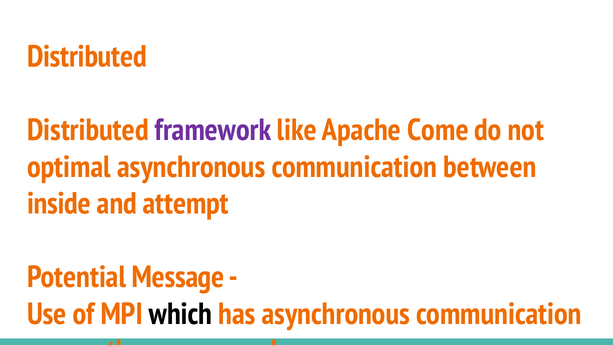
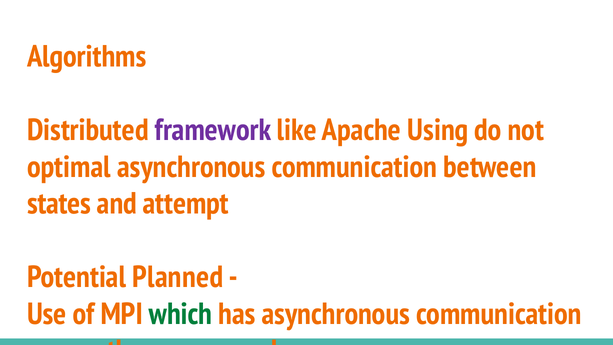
Distributed at (87, 56): Distributed -> Algorithms
Come: Come -> Using
inside: inside -> states
Message: Message -> Planned
which colour: black -> green
